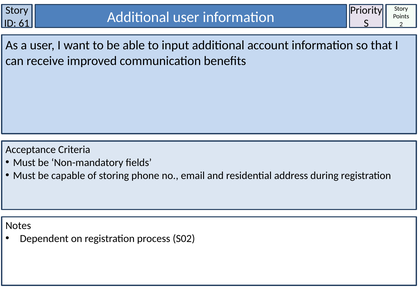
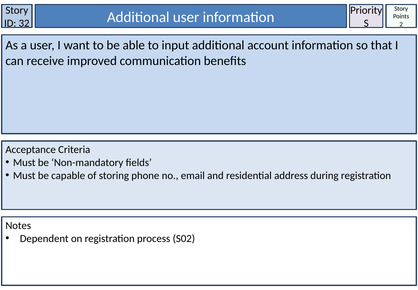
61: 61 -> 32
